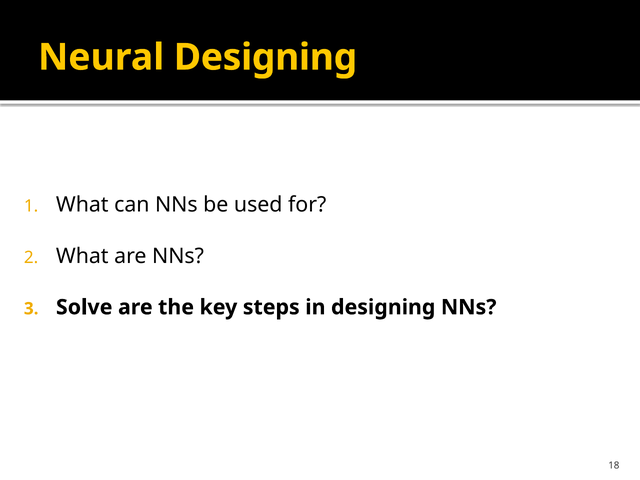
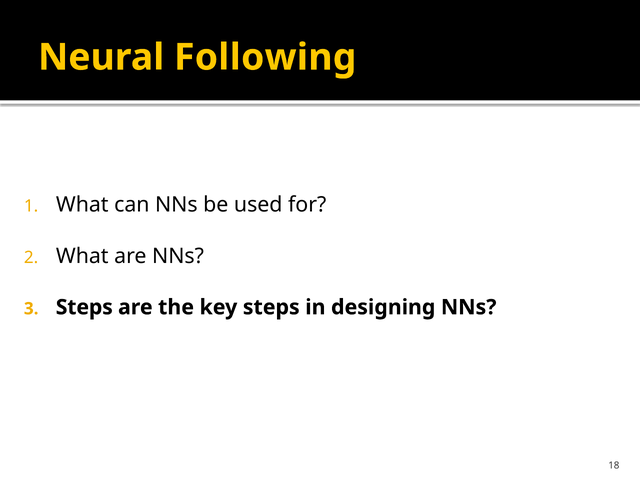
Neural Designing: Designing -> Following
Solve at (84, 307): Solve -> Steps
